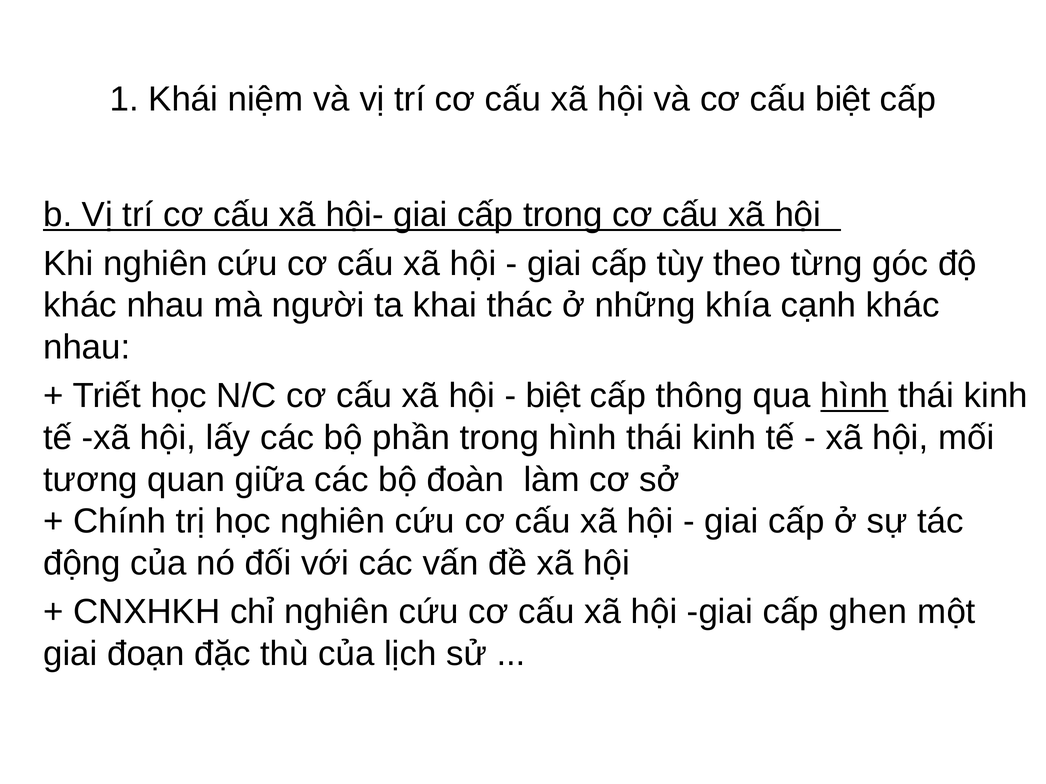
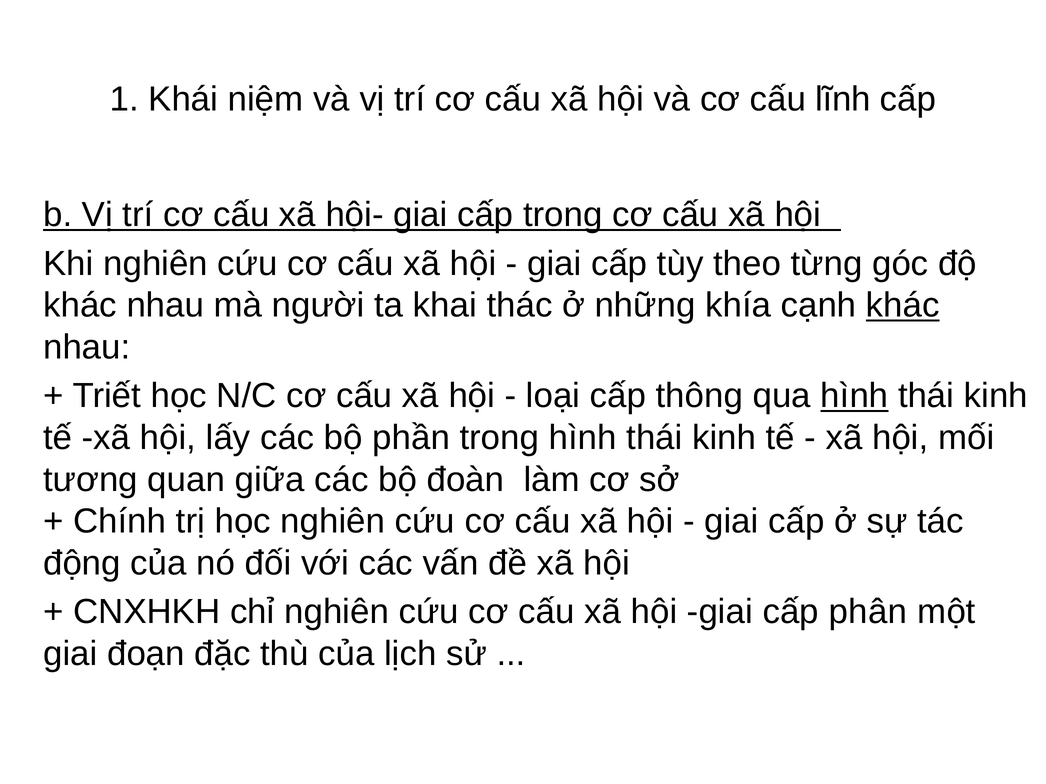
cấu biệt: biệt -> lĩnh
khác at (903, 306) underline: none -> present
biệt at (553, 396): biệt -> loại
ghen: ghen -> phân
